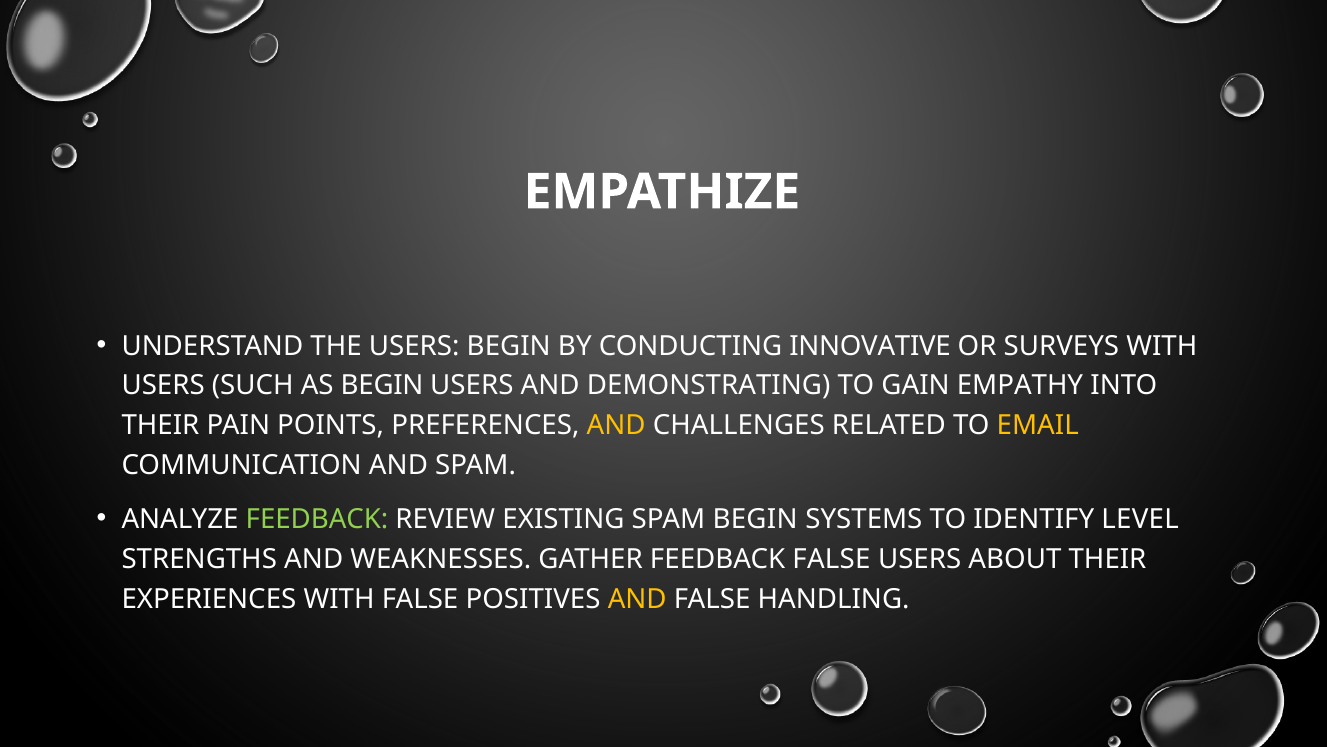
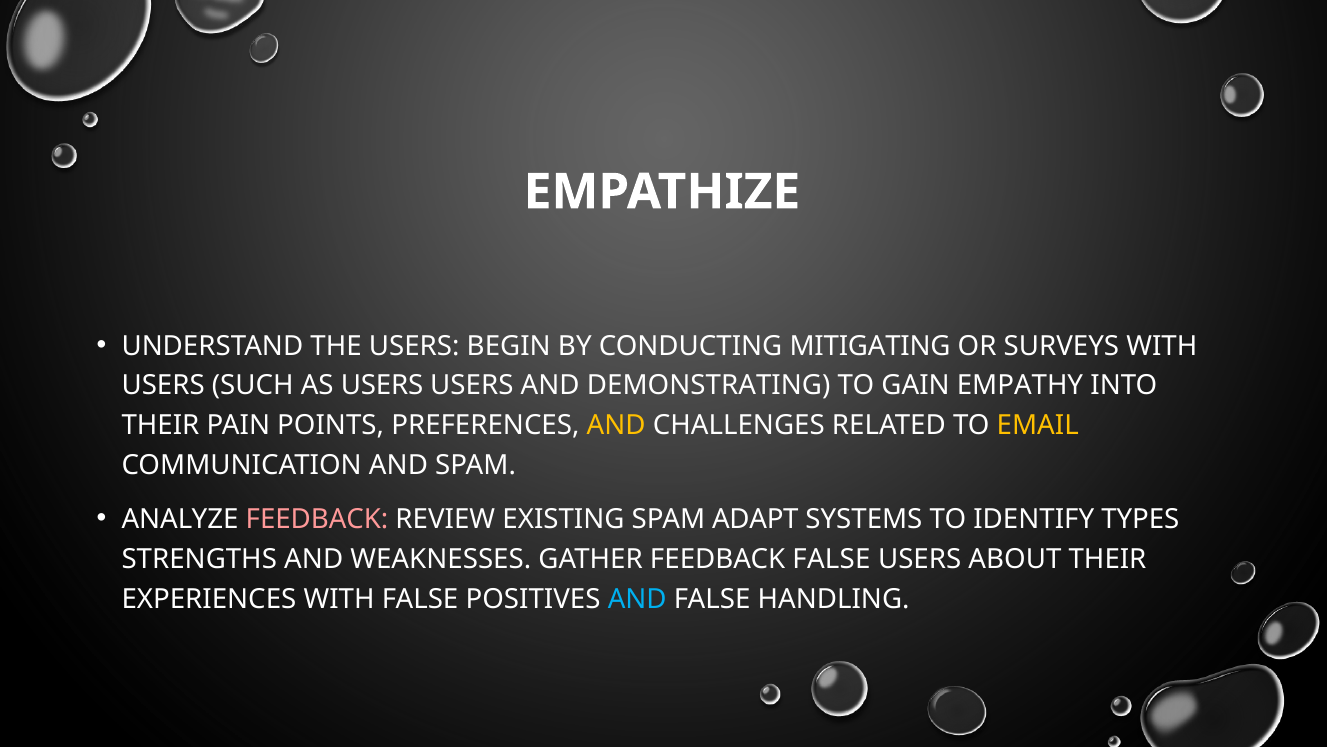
INNOVATIVE: INNOVATIVE -> MITIGATING
AS BEGIN: BEGIN -> USERS
FEEDBACK at (317, 519) colour: light green -> pink
SPAM BEGIN: BEGIN -> ADAPT
LEVEL: LEVEL -> TYPES
AND at (637, 598) colour: yellow -> light blue
